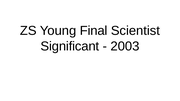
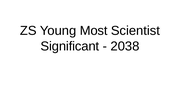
Final: Final -> Most
2003: 2003 -> 2038
